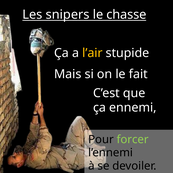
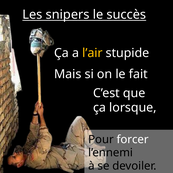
chasse: chasse -> succès
ennemi: ennemi -> lorsque
forcer colour: light green -> white
